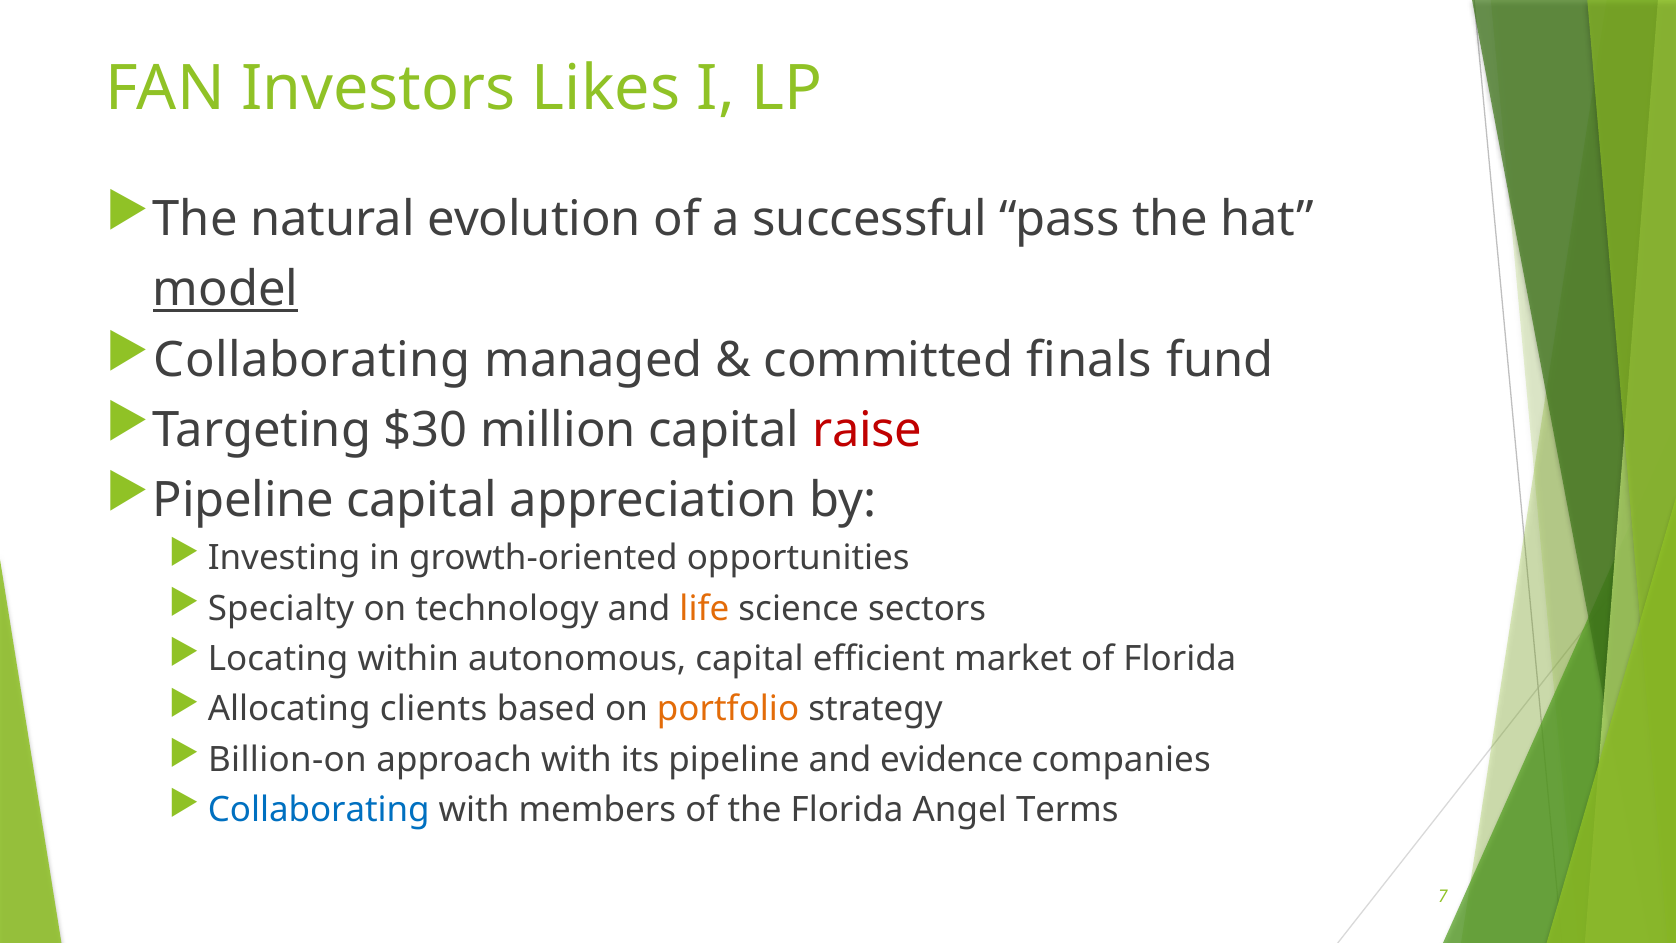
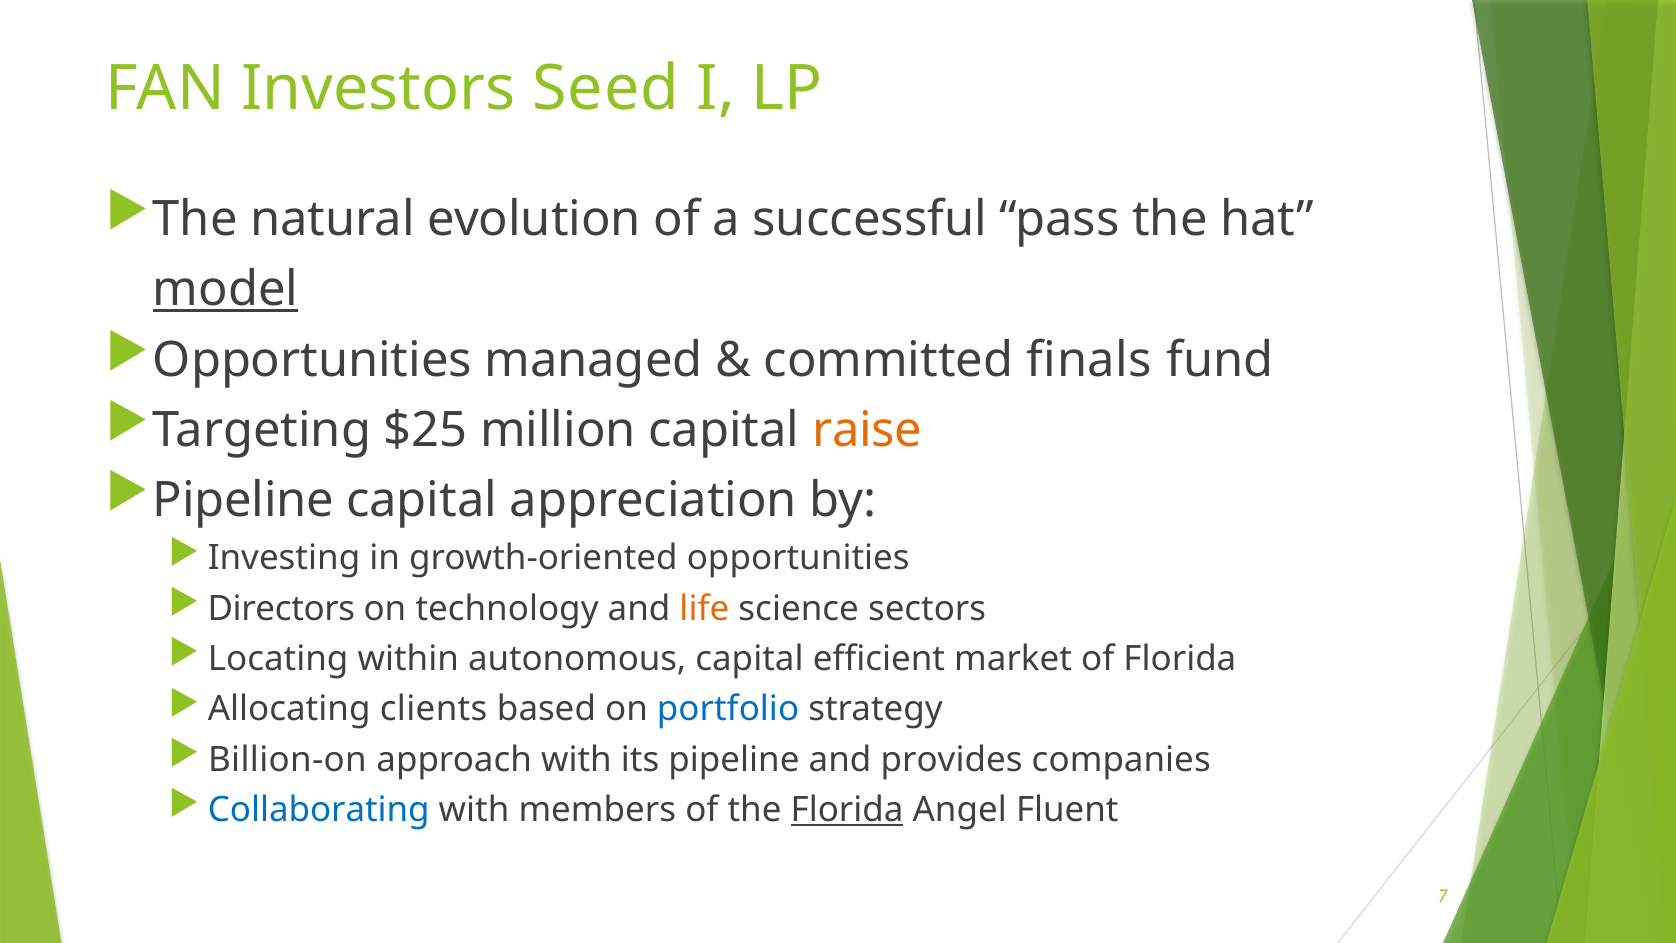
Likes: Likes -> Seed
Collaborating at (312, 360): Collaborating -> Opportunities
$30: $30 -> $25
raise colour: red -> orange
Specialty: Specialty -> Directors
portfolio colour: orange -> blue
evidence: evidence -> provides
Florida at (847, 810) underline: none -> present
Terms: Terms -> Fluent
